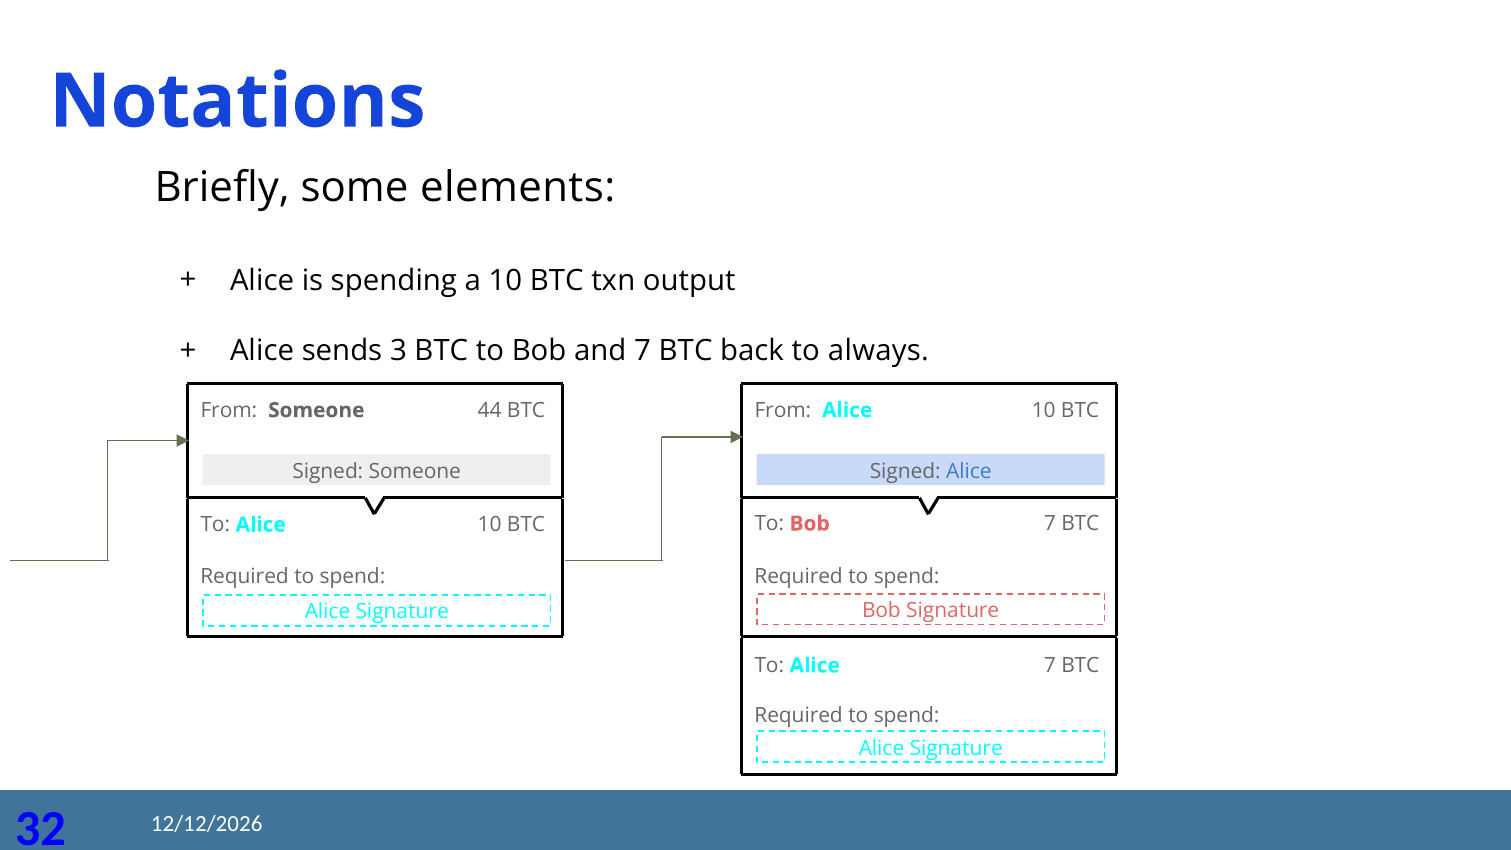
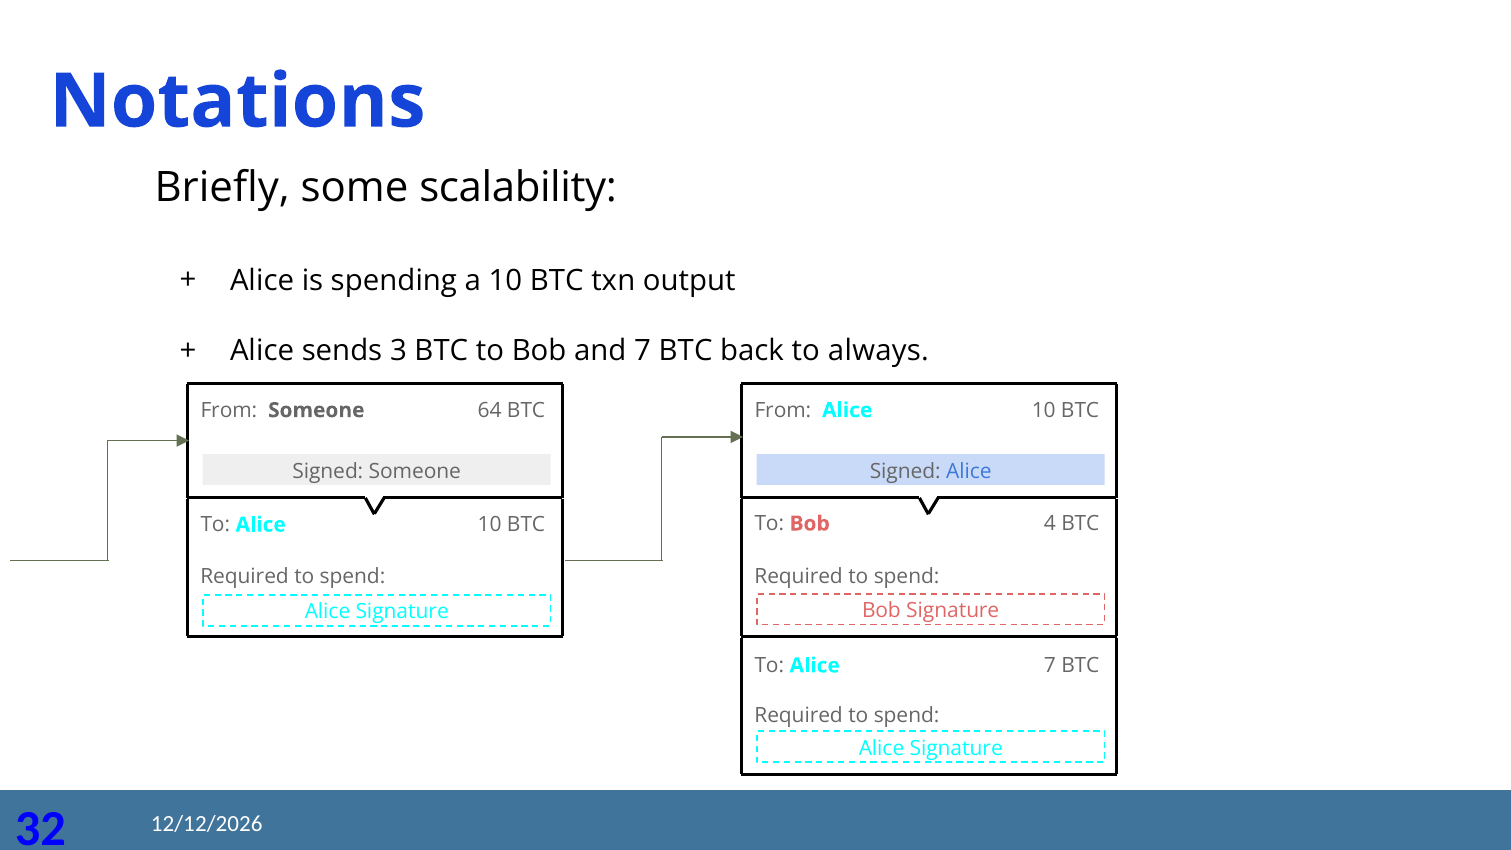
elements: elements -> scalability
44: 44 -> 64
Bob 7: 7 -> 4
